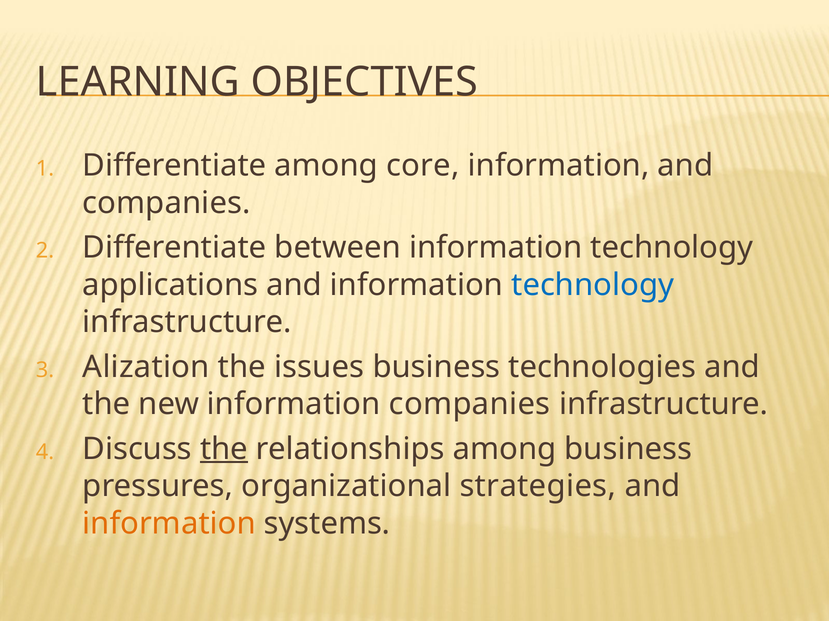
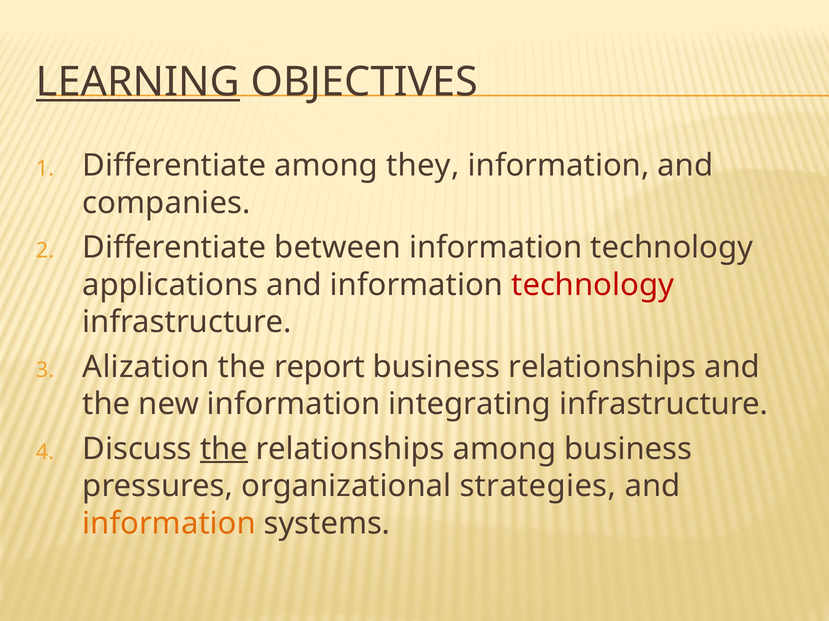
LEARNING underline: none -> present
core: core -> they
technology at (593, 285) colour: blue -> red
issues: issues -> report
business technologies: technologies -> relationships
information companies: companies -> integrating
